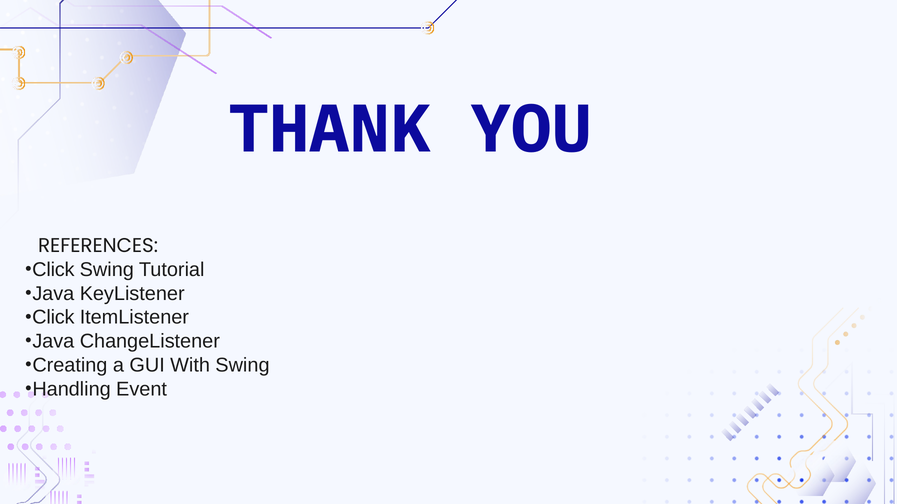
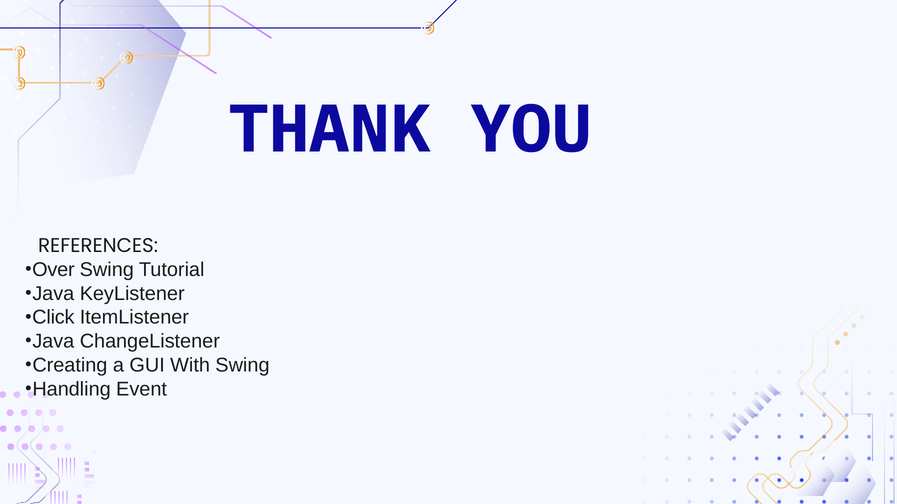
Click at (53, 270): Click -> Over
